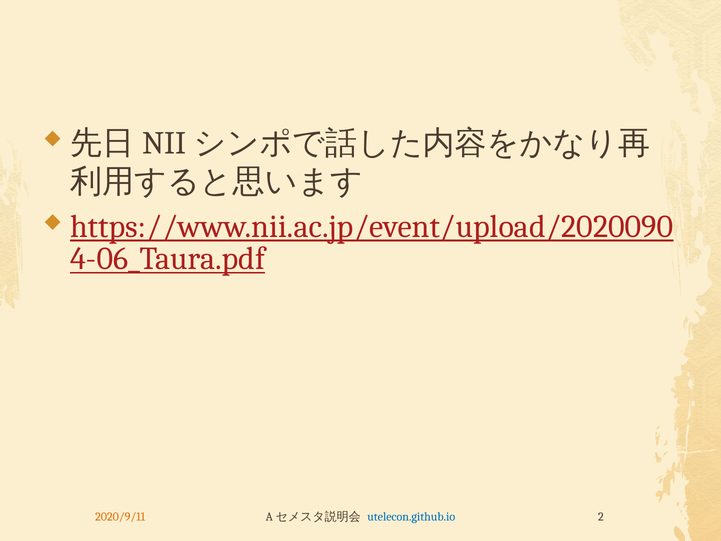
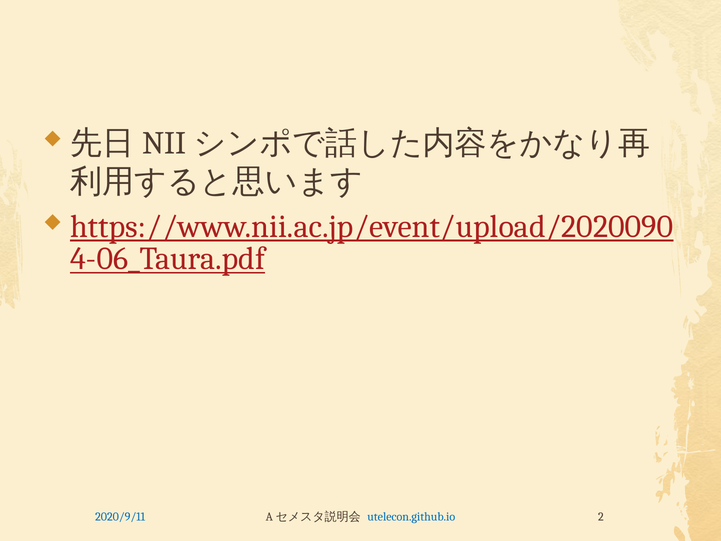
2020/9/11 colour: orange -> blue
